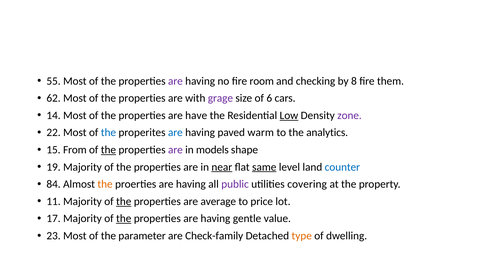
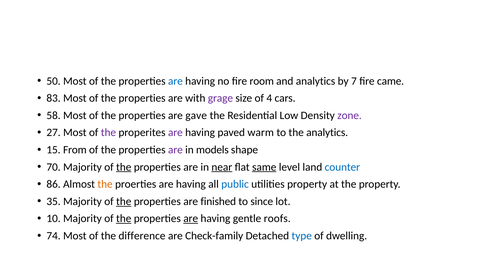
55: 55 -> 50
are at (175, 81) colour: purple -> blue
and checking: checking -> analytics
8: 8 -> 7
them: them -> came
62: 62 -> 83
6: 6 -> 4
14: 14 -> 58
have: have -> gave
Low underline: present -> none
22: 22 -> 27
the at (108, 133) colour: blue -> purple
are at (175, 133) colour: blue -> purple
the at (108, 150) underline: present -> none
19: 19 -> 70
the at (124, 167) underline: none -> present
84: 84 -> 86
public colour: purple -> blue
utilities covering: covering -> property
11: 11 -> 35
average: average -> finished
price: price -> since
17: 17 -> 10
are at (191, 219) underline: none -> present
value: value -> roofs
23: 23 -> 74
parameter: parameter -> difference
type colour: orange -> blue
